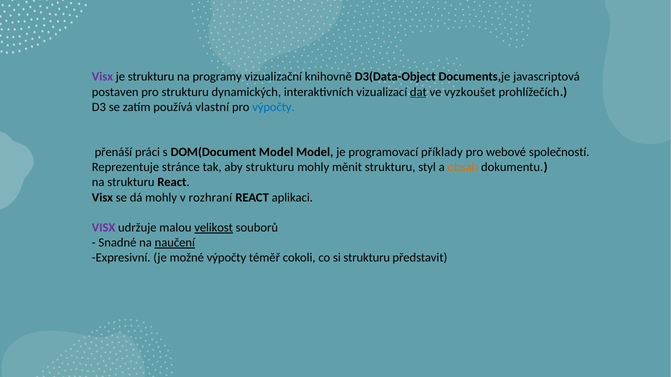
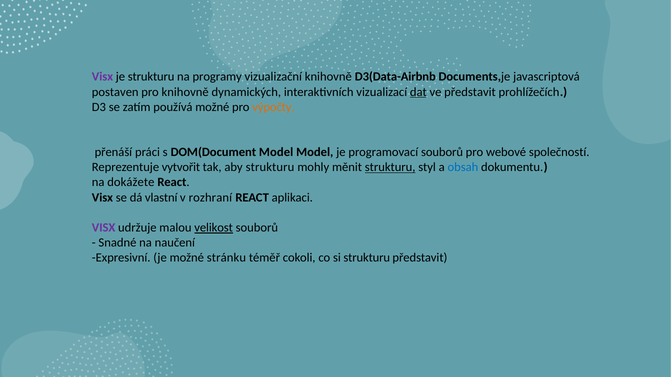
D3(Data-Object: D3(Data-Object -> D3(Data-Airbnb
pro strukturu: strukturu -> knihovně
ve vyzkoušet: vyzkoušet -> představit
používá vlastní: vlastní -> možné
výpočty at (273, 107) colour: blue -> orange
programovací příklady: příklady -> souborů
stránce: stránce -> vytvořit
strukturu at (390, 167) underline: none -> present
obsah colour: orange -> blue
na strukturu: strukturu -> dokážete
dá mohly: mohly -> vlastní
naučení underline: present -> none
možné výpočty: výpočty -> stránku
